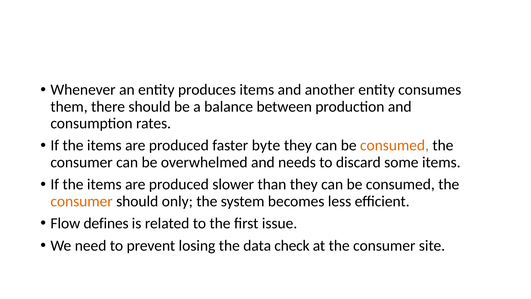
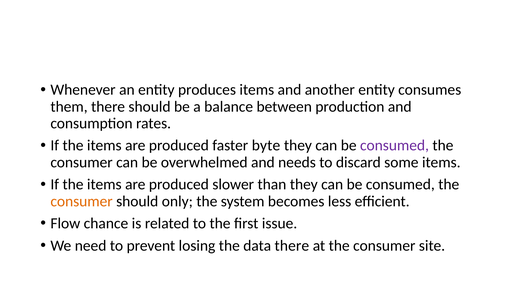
consumed at (395, 145) colour: orange -> purple
defines: defines -> chance
data check: check -> there
